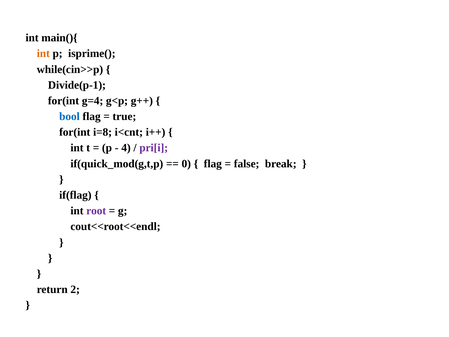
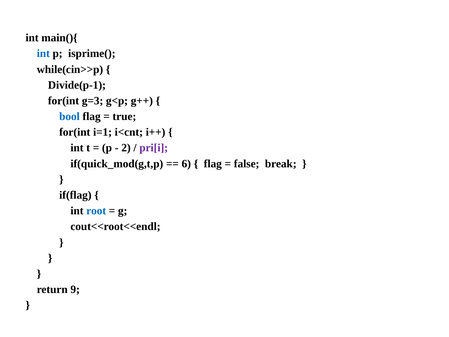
int at (43, 54) colour: orange -> blue
g=4: g=4 -> g=3
i=8: i=8 -> i=1
4: 4 -> 2
0: 0 -> 6
root colour: purple -> blue
2: 2 -> 9
